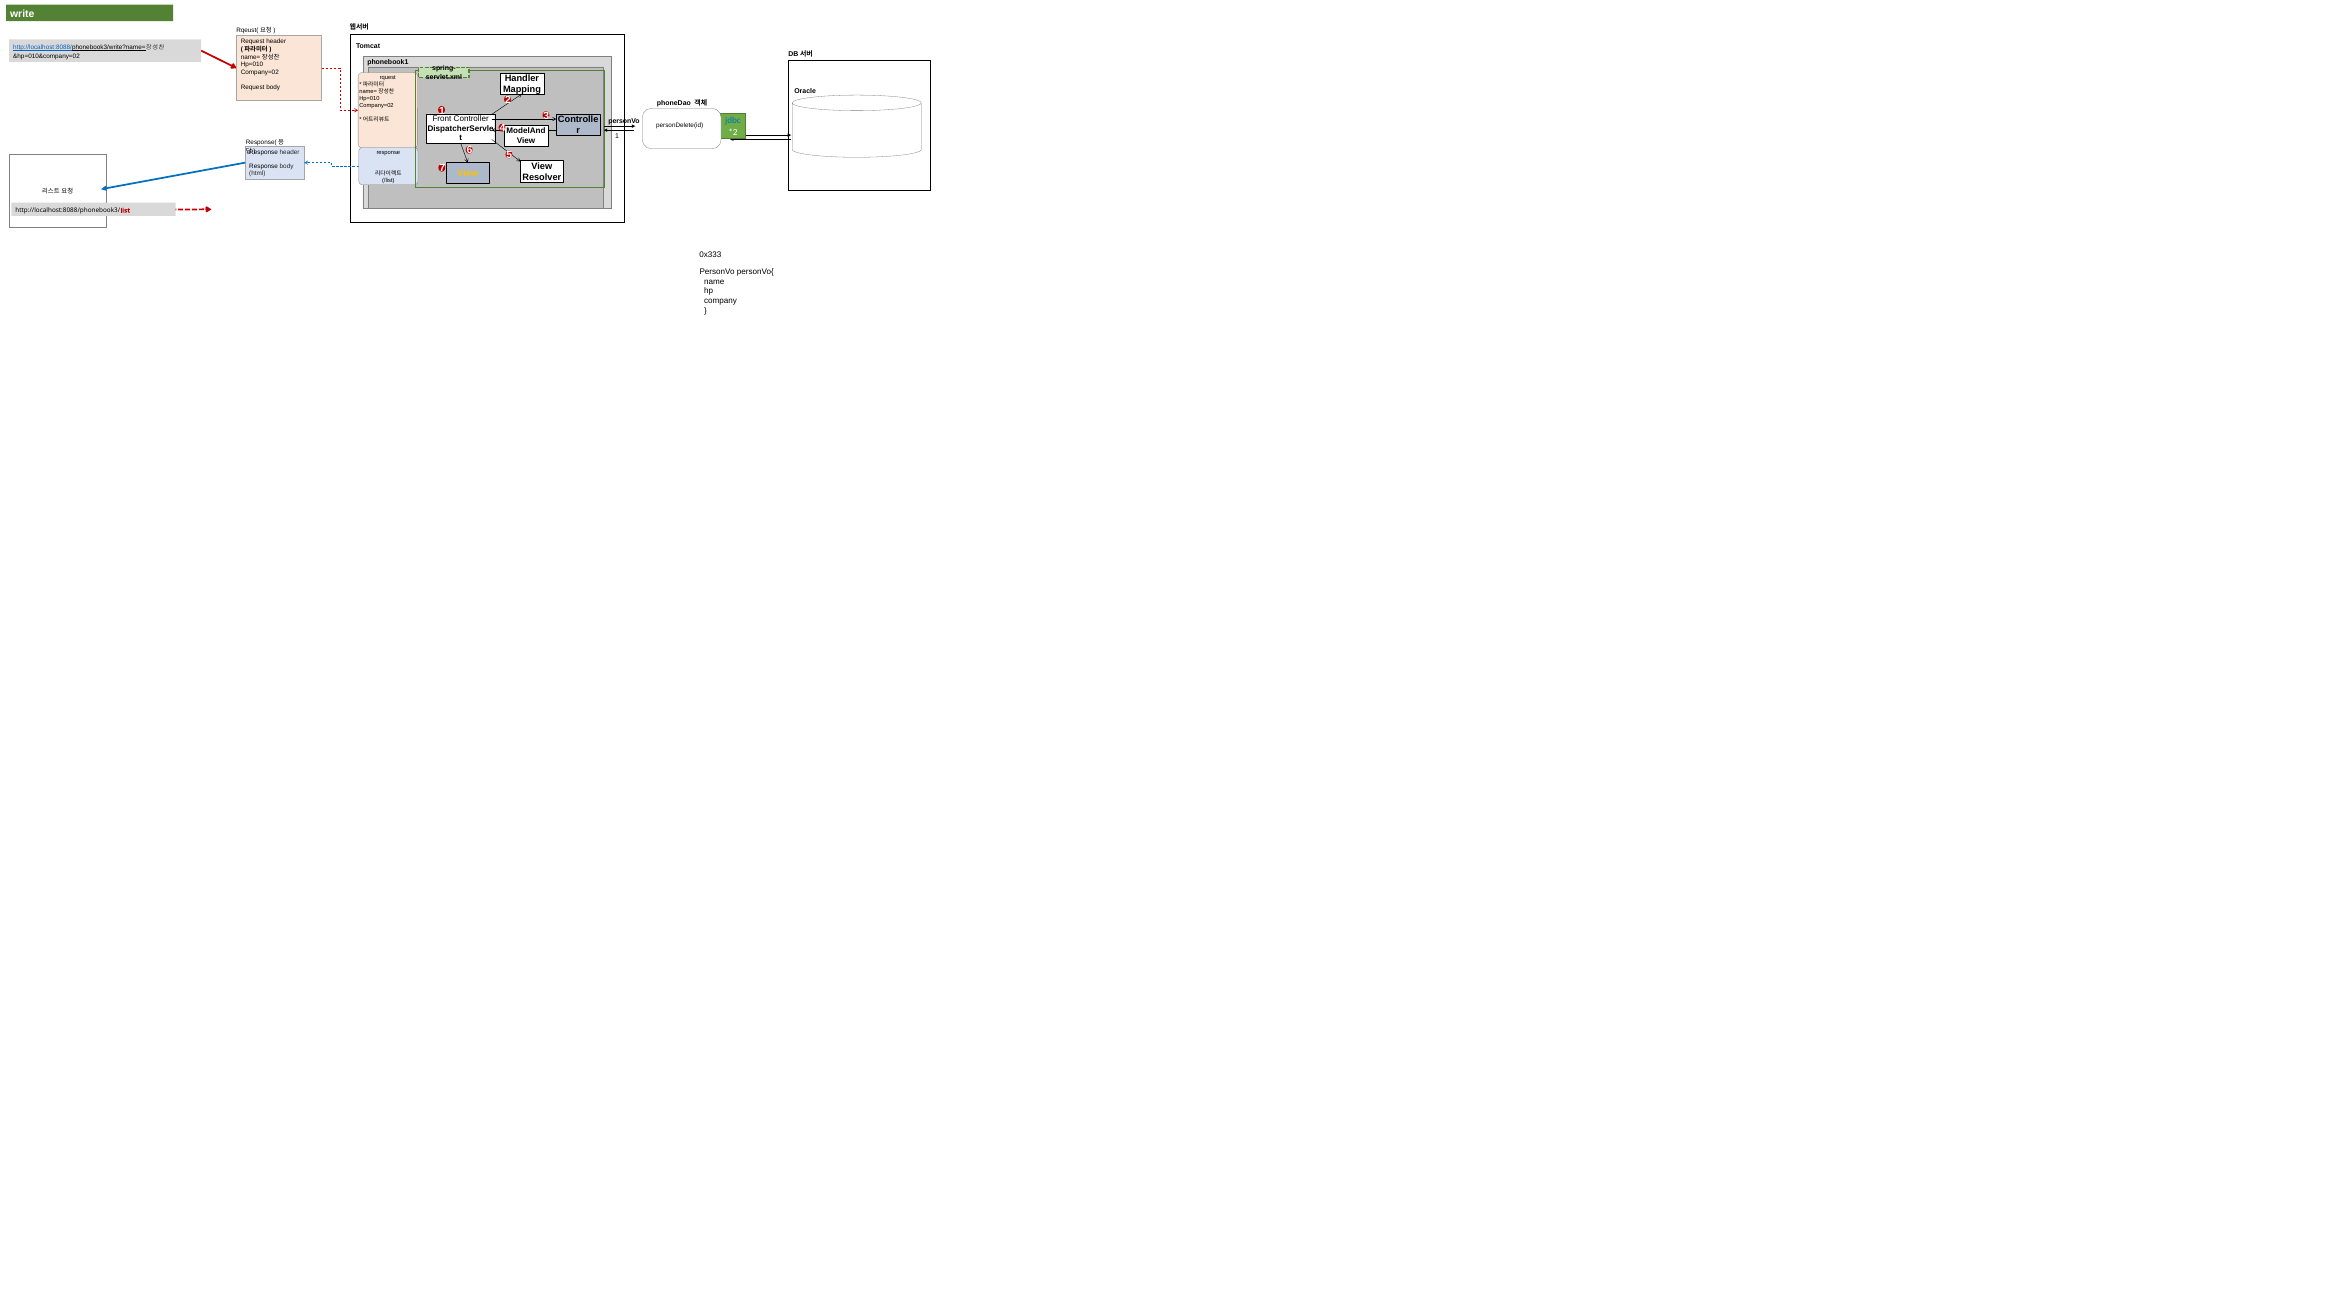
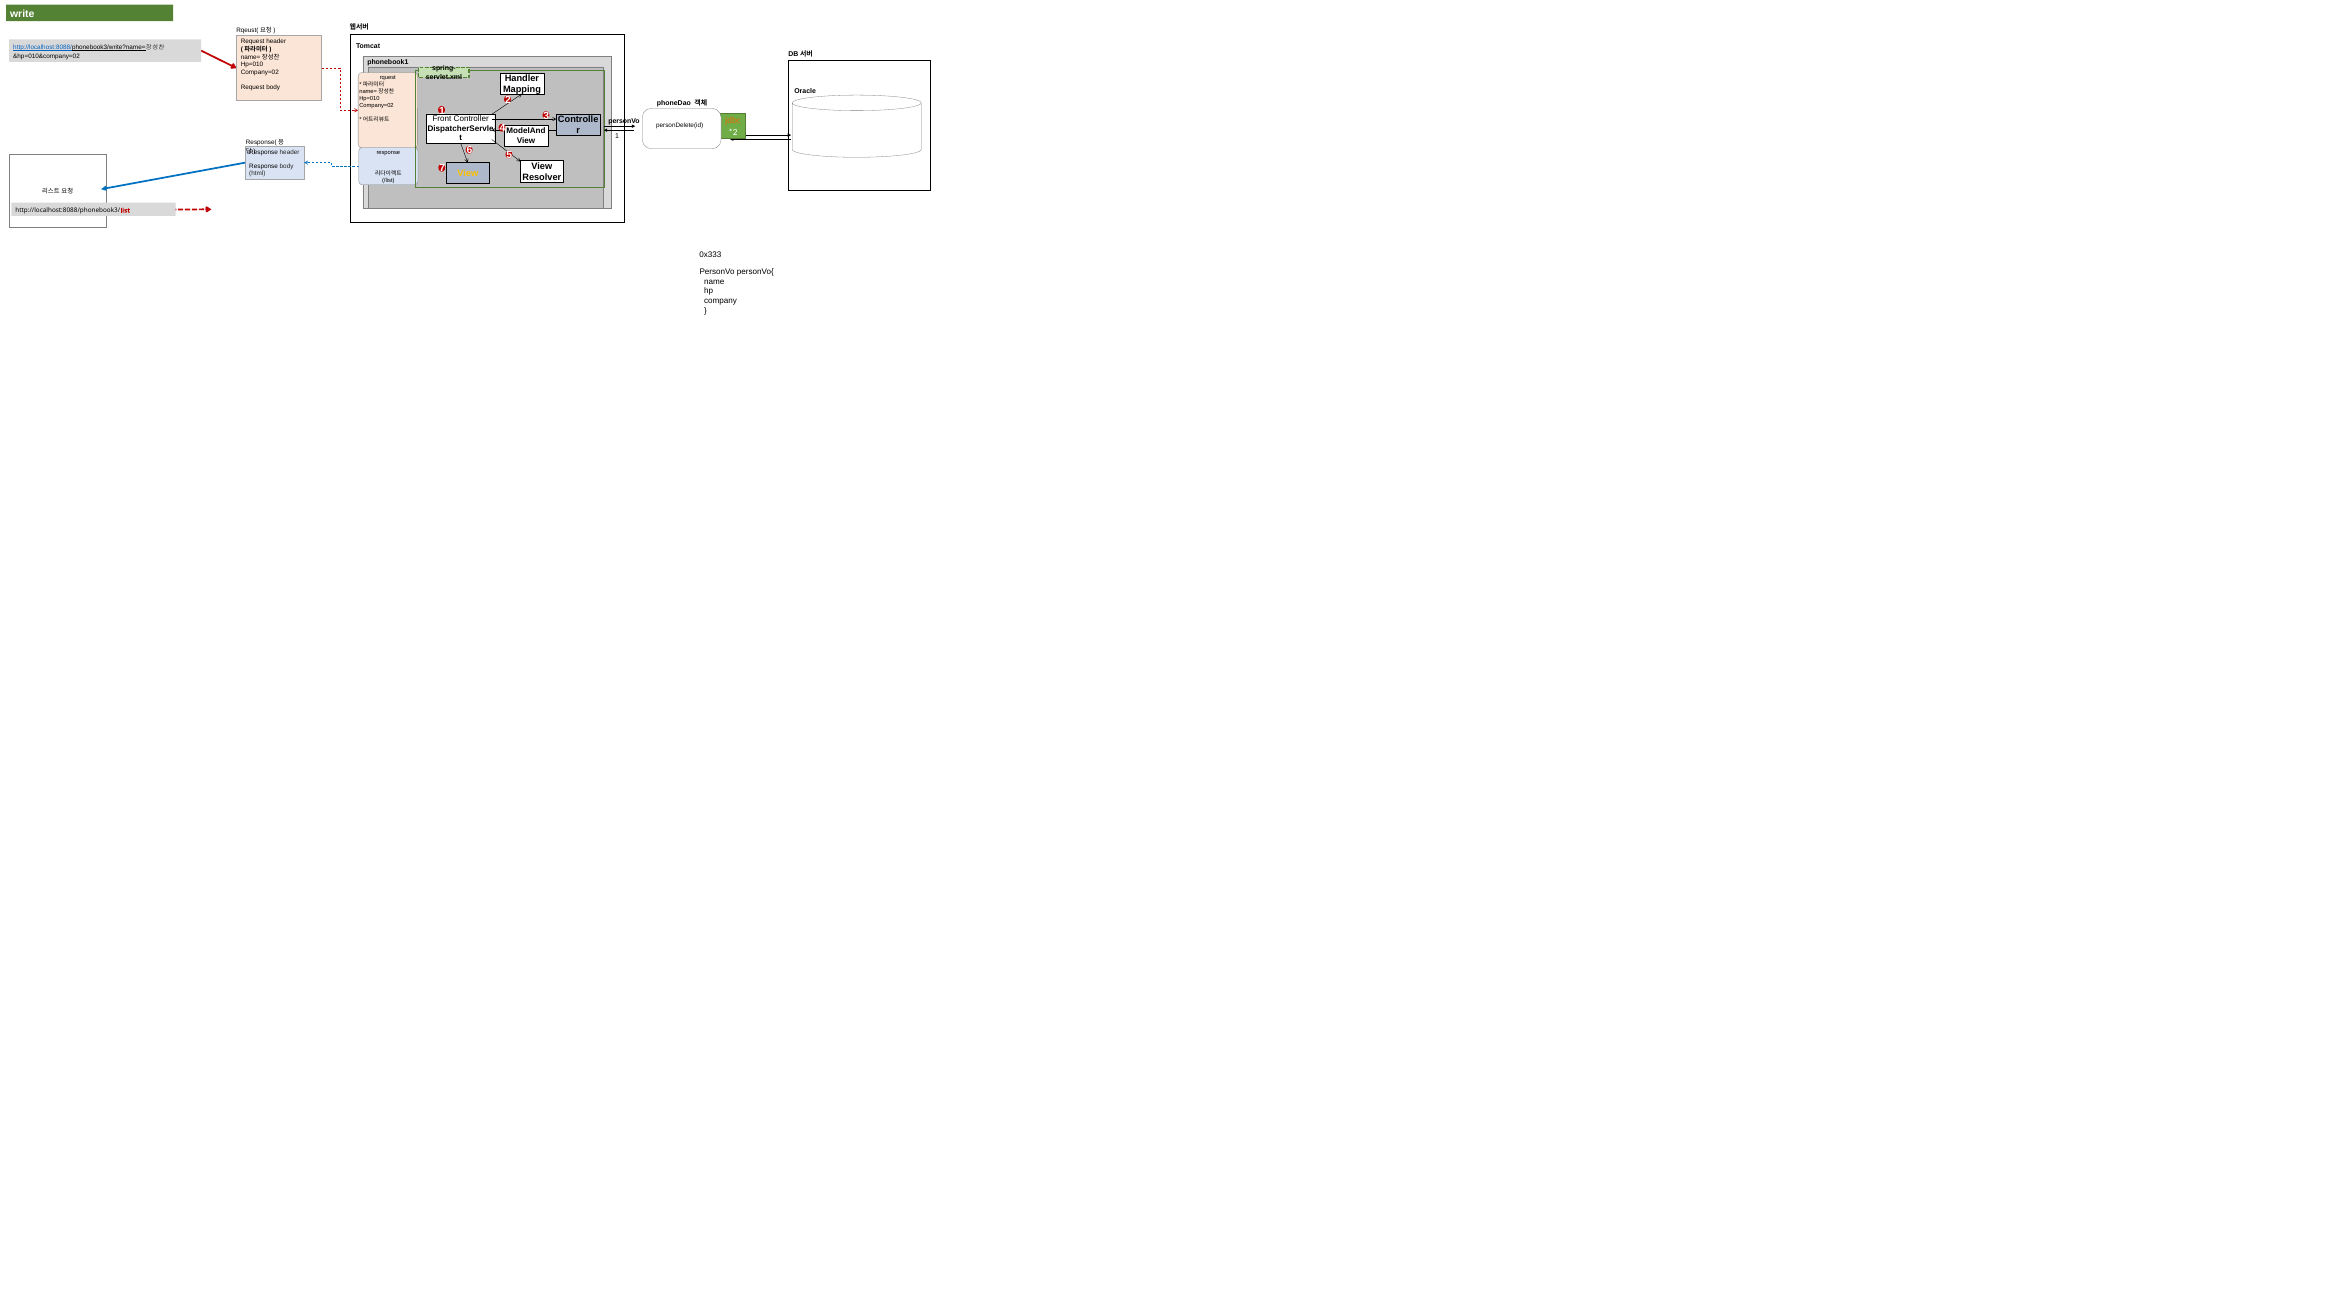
jdbc colour: blue -> orange
